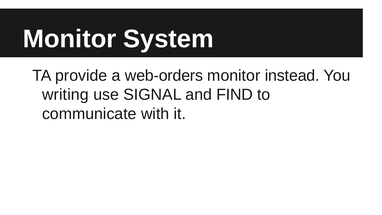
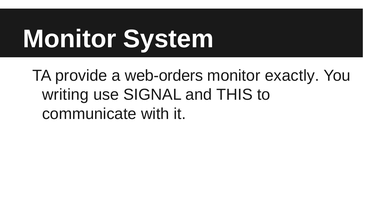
instead: instead -> exactly
FIND: FIND -> THIS
